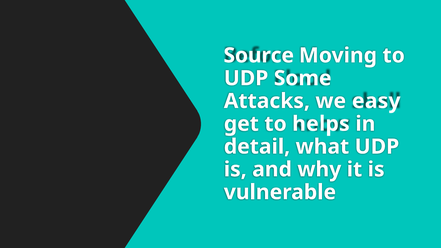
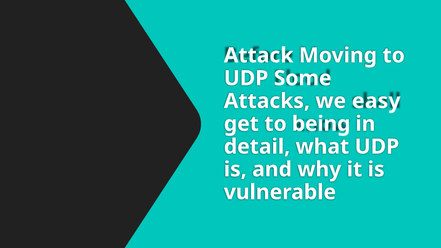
Source: Source -> Attack
helps: helps -> being
